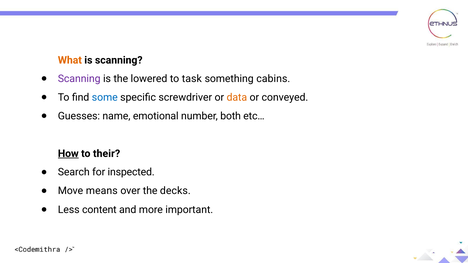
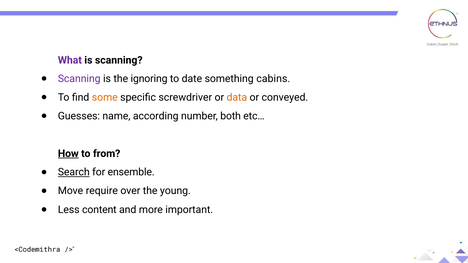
What colour: orange -> purple
lowered: lowered -> ignoring
task: task -> date
some colour: blue -> orange
emotional: emotional -> according
their: their -> from
Search underline: none -> present
inspected: inspected -> ensemble
means: means -> require
decks: decks -> young
